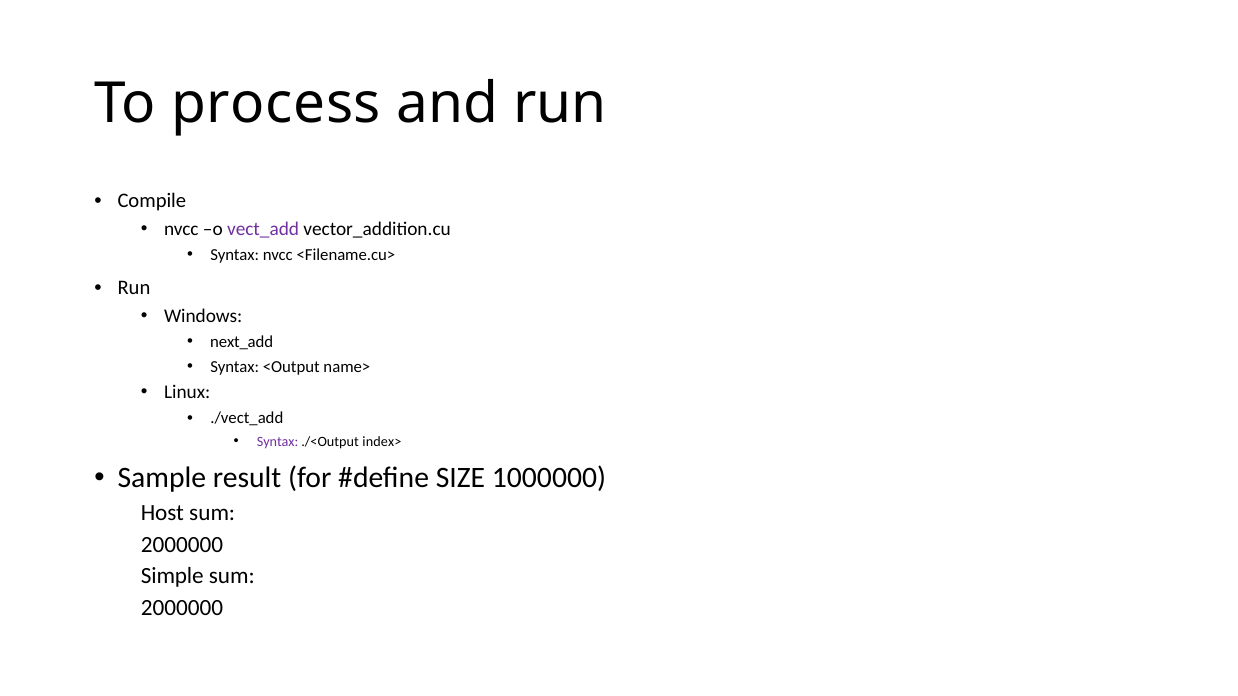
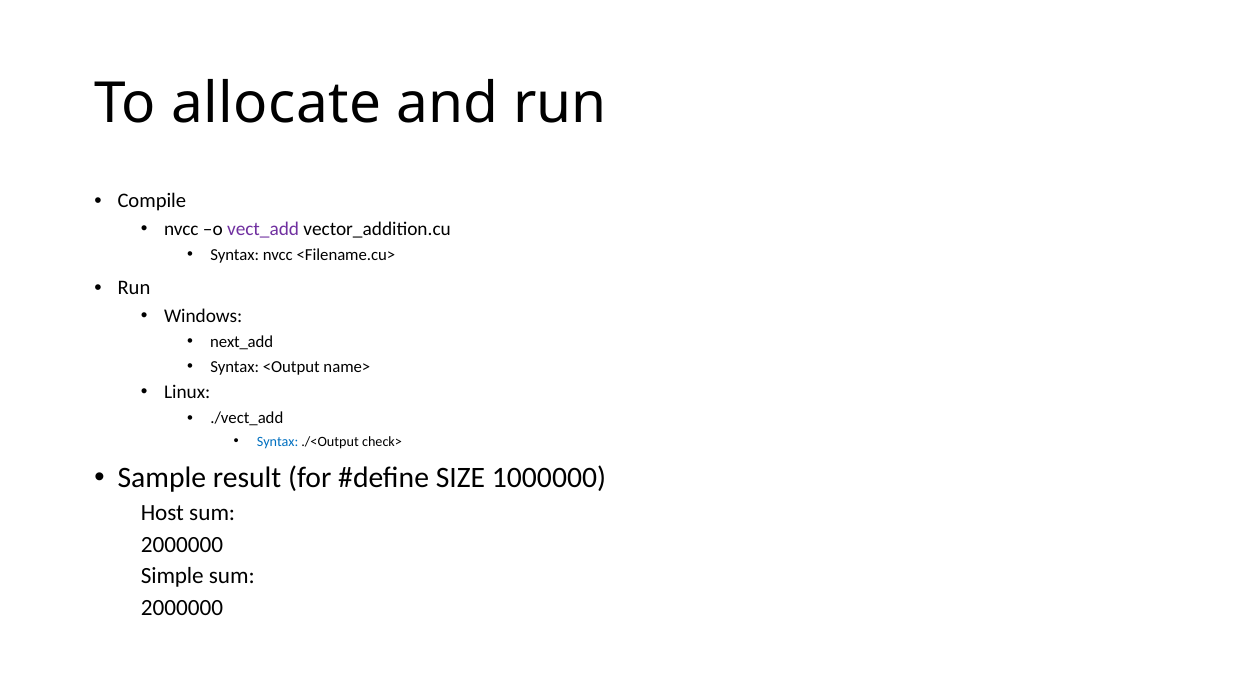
process: process -> allocate
Syntax at (278, 442) colour: purple -> blue
index>: index> -> check>
